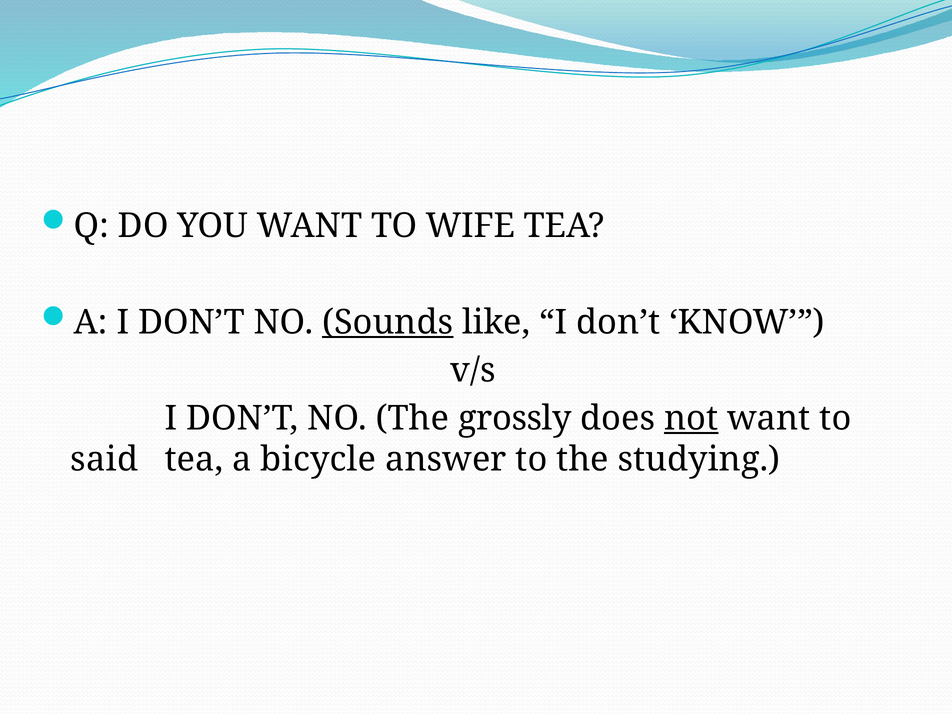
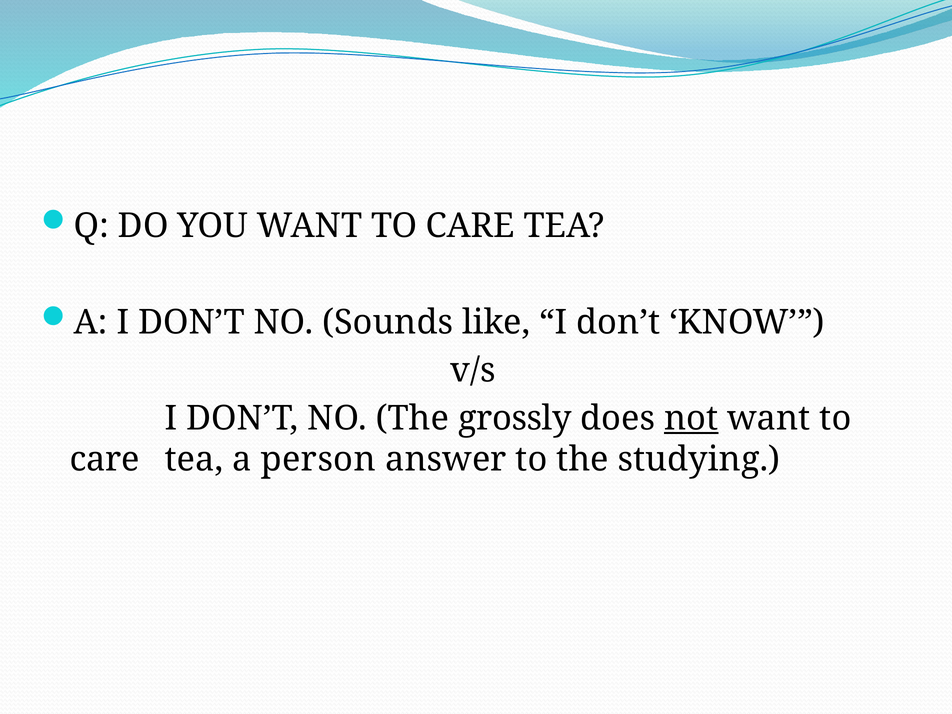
YOU WANT TO WIFE: WIFE -> CARE
Sounds underline: present -> none
said at (104, 460): said -> care
bicycle: bicycle -> person
